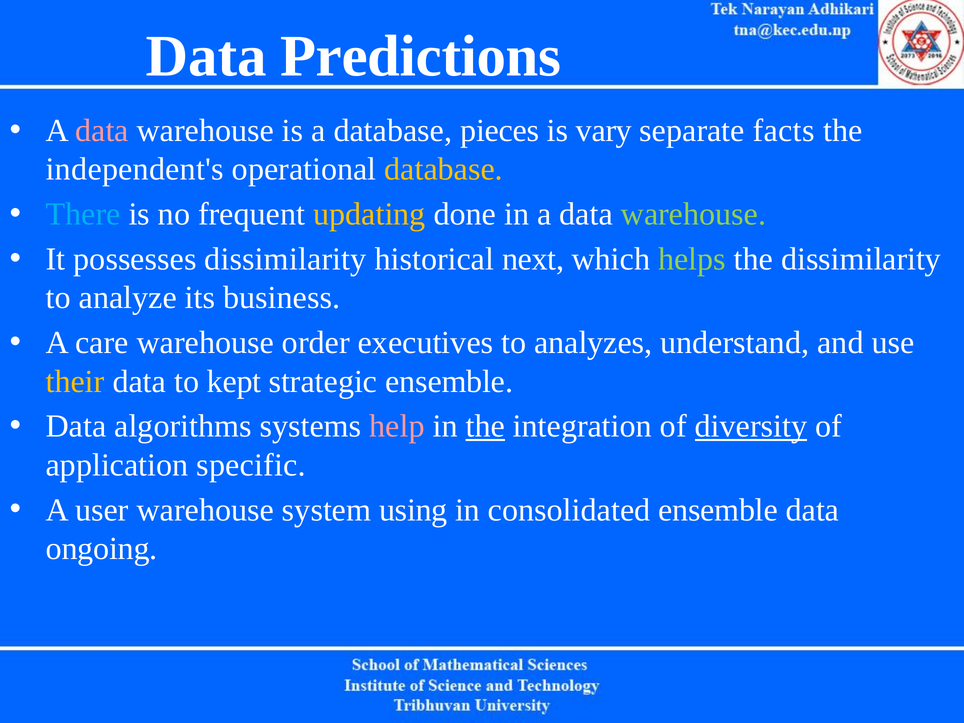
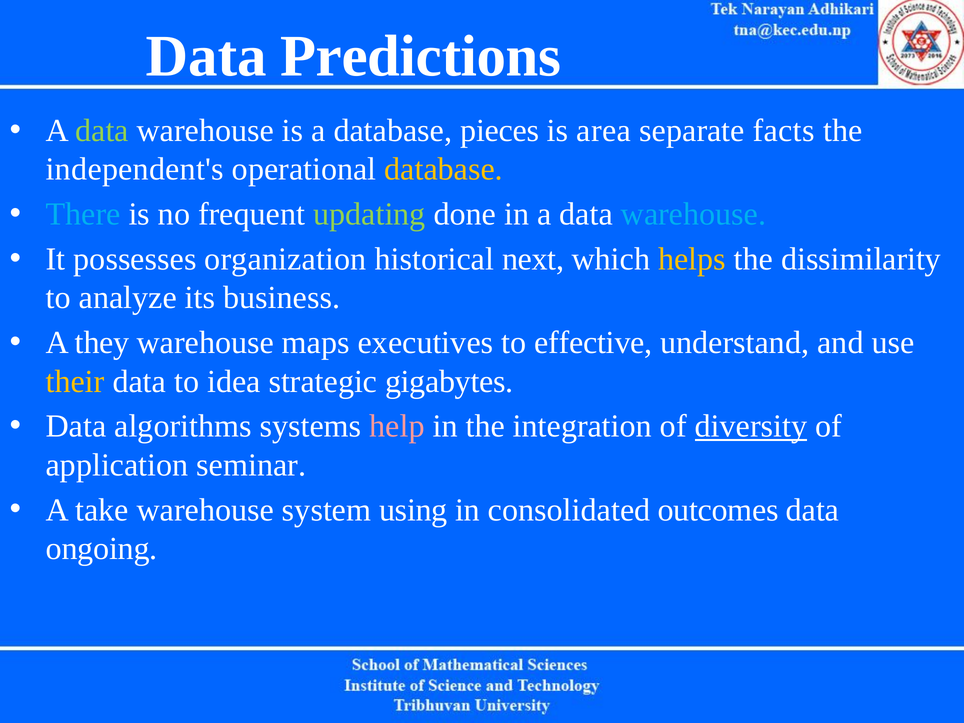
data at (102, 131) colour: pink -> light green
vary: vary -> area
updating colour: yellow -> light green
warehouse at (694, 214) colour: light green -> light blue
possesses dissimilarity: dissimilarity -> organization
helps colour: light green -> yellow
care: care -> they
order: order -> maps
analyzes: analyzes -> effective
kept: kept -> idea
strategic ensemble: ensemble -> gigabytes
the at (485, 426) underline: present -> none
specific: specific -> seminar
user: user -> take
consolidated ensemble: ensemble -> outcomes
